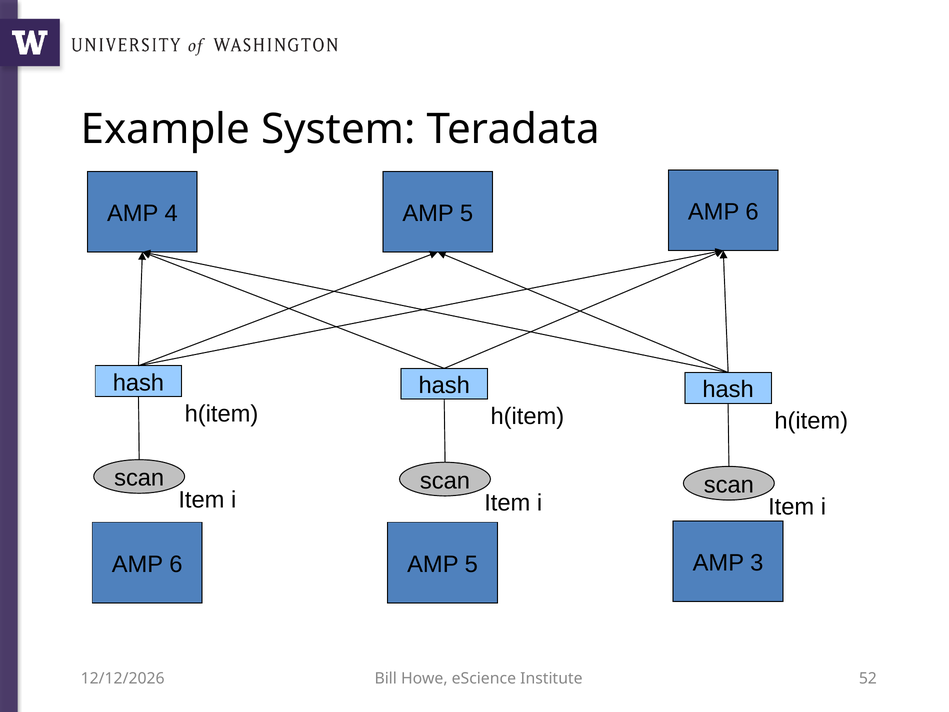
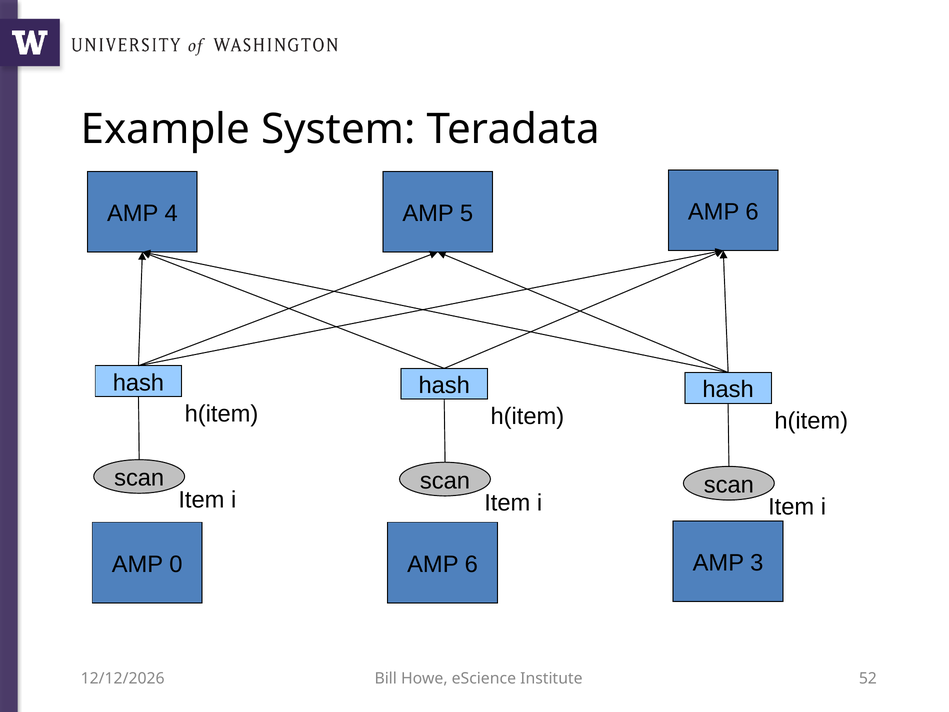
6 at (176, 564): 6 -> 0
5 at (471, 564): 5 -> 6
